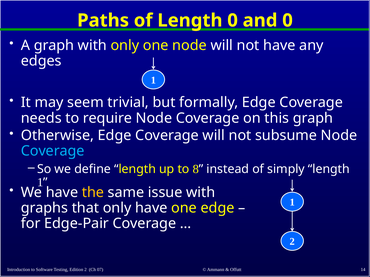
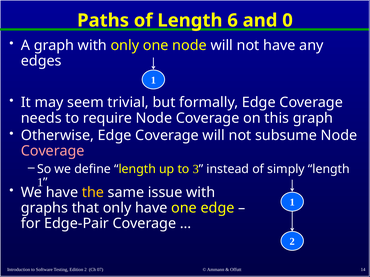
Length 0: 0 -> 6
Coverage at (53, 151) colour: light blue -> pink
8: 8 -> 3
